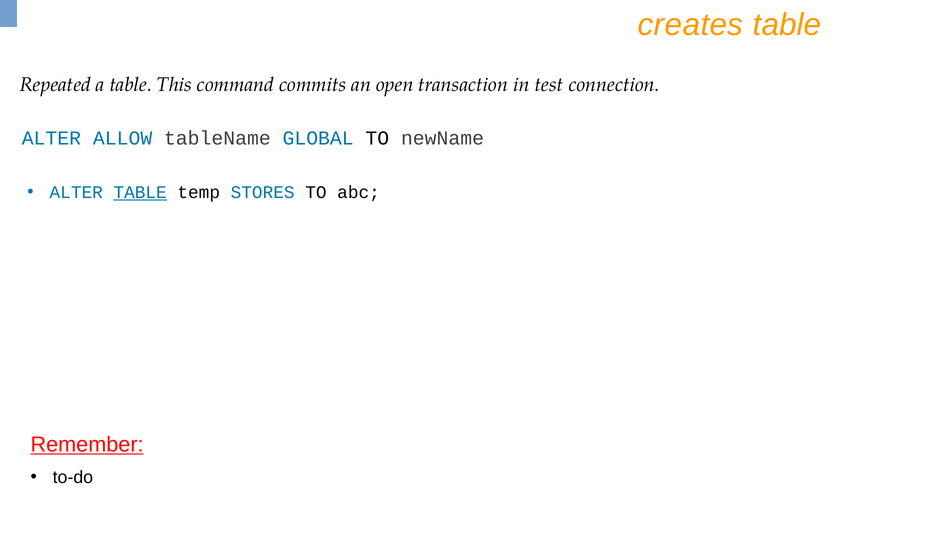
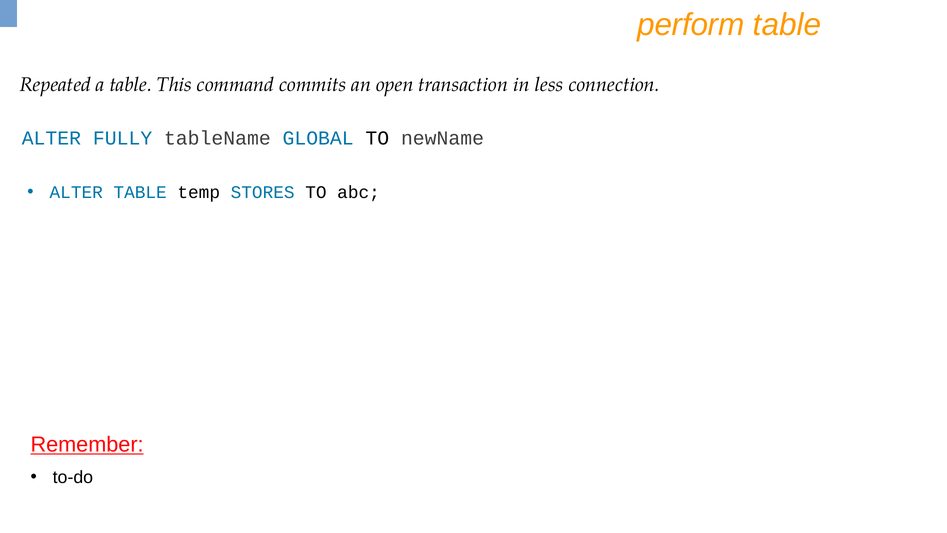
creates: creates -> perform
test: test -> less
ALLOW: ALLOW -> FULLY
TABLE at (140, 192) underline: present -> none
